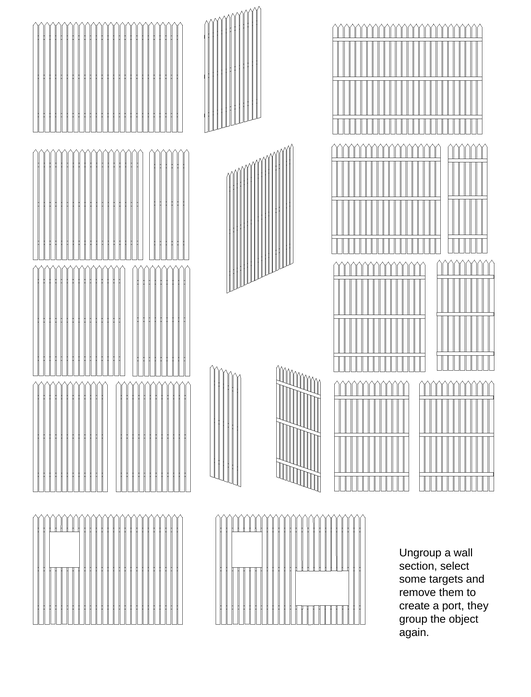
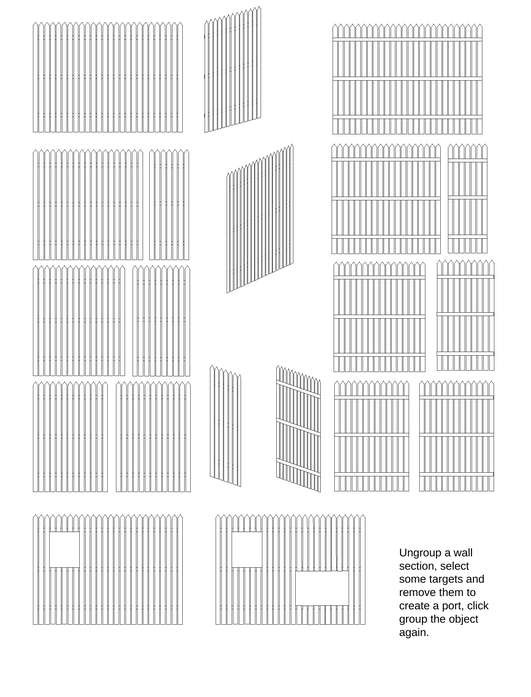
they: they -> click
